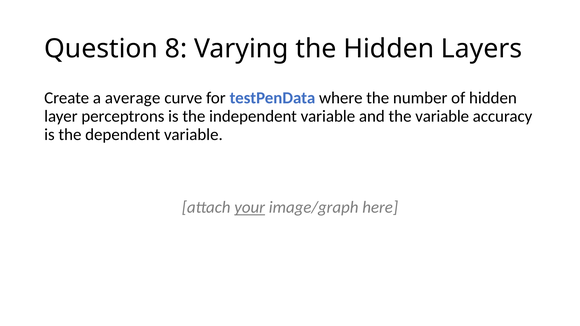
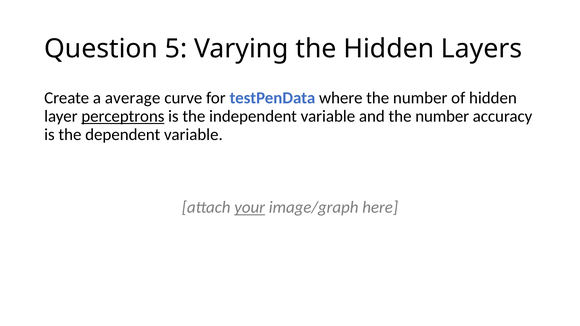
8: 8 -> 5
perceptrons underline: none -> present
and the variable: variable -> number
